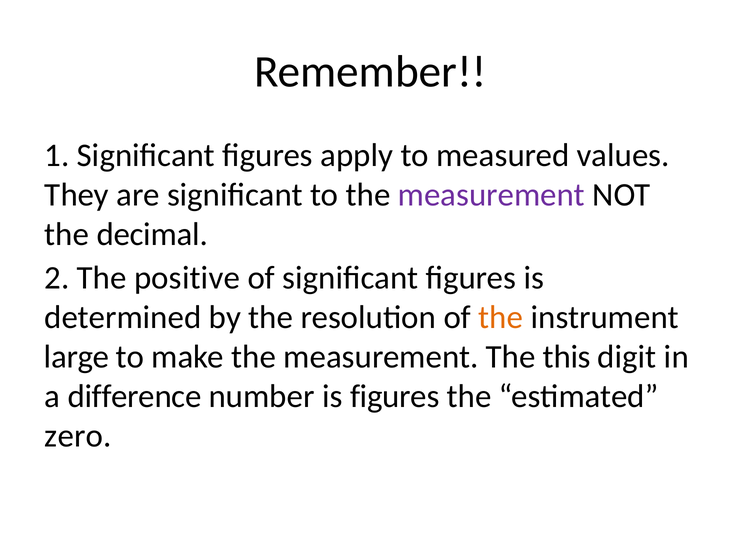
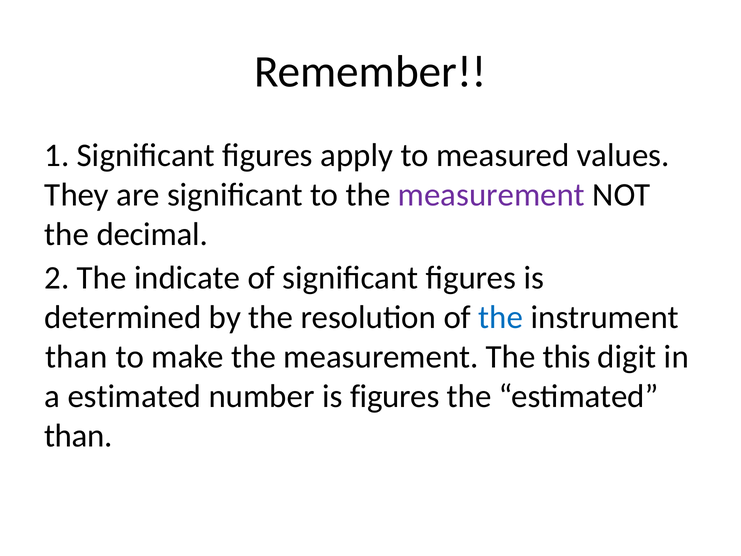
positive: positive -> indicate
the at (501, 317) colour: orange -> blue
large at (77, 357): large -> than
a difference: difference -> estimated
zero at (78, 436): zero -> than
